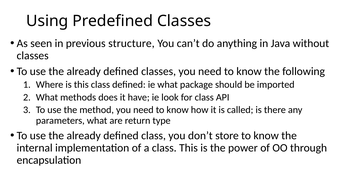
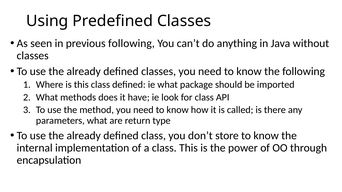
previous structure: structure -> following
